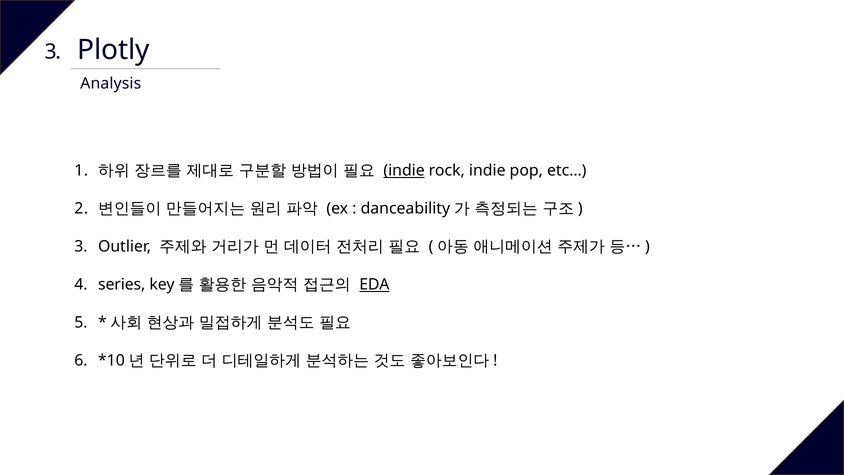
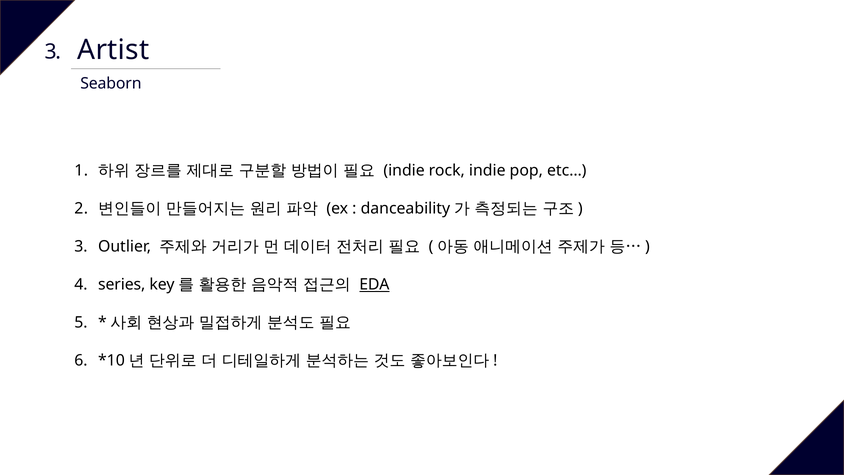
Plotly: Plotly -> Artist
Analysis: Analysis -> Seaborn
indie at (404, 170) underline: present -> none
